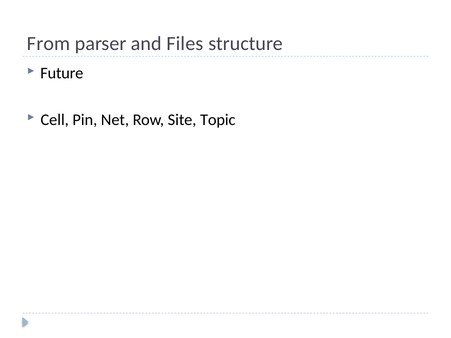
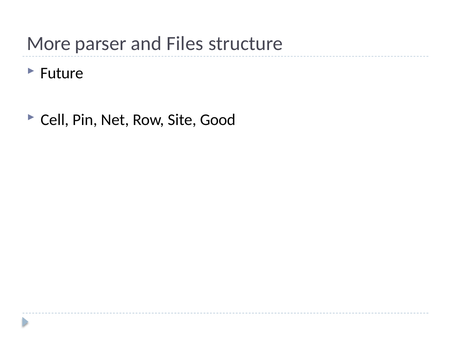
From: From -> More
Topic: Topic -> Good
